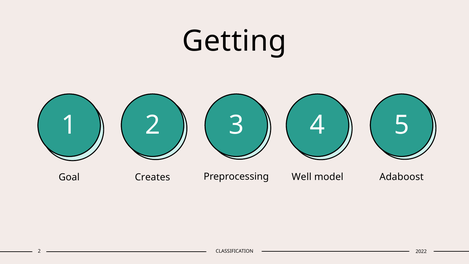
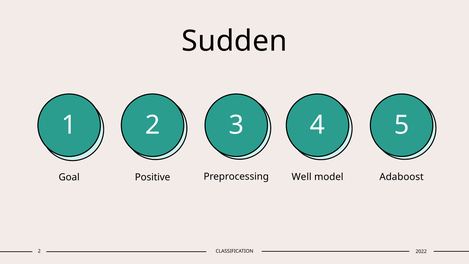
Getting: Getting -> Sudden
Creates: Creates -> Positive
